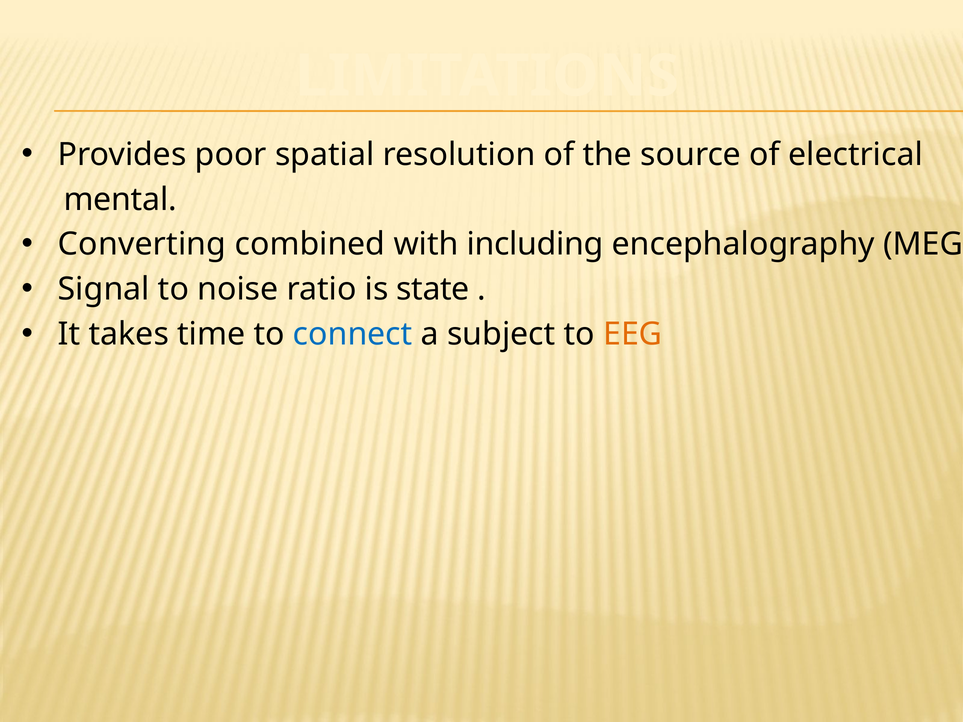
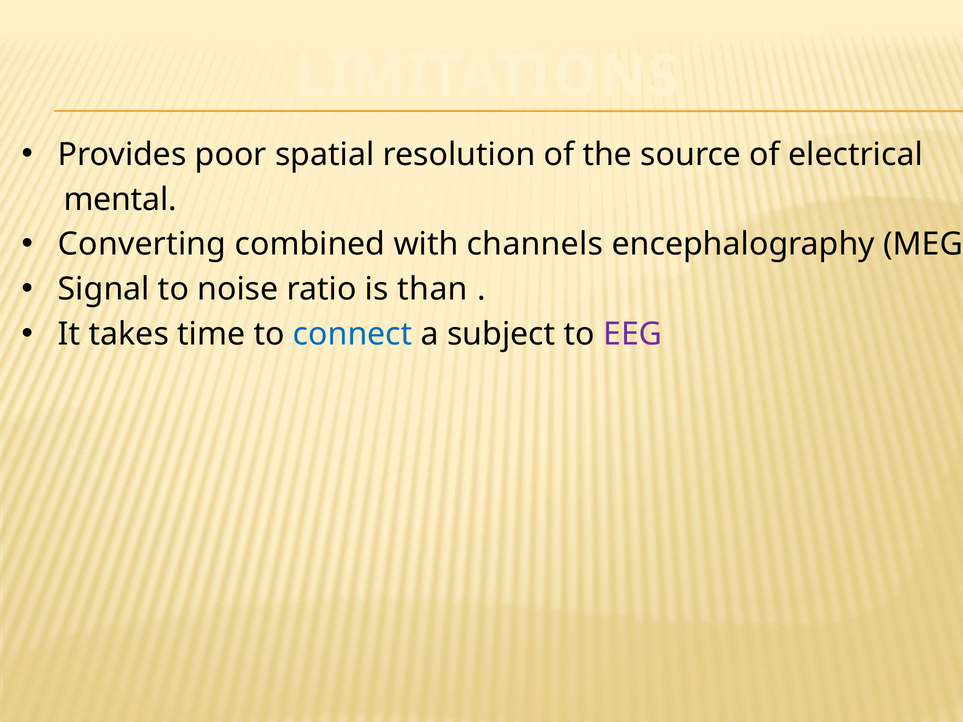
including: including -> channels
state: state -> than
EEG colour: orange -> purple
